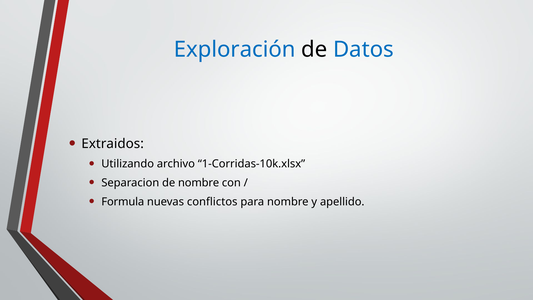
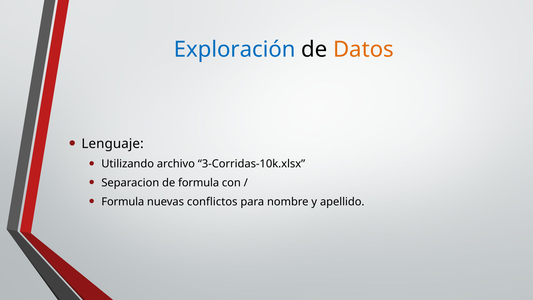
Datos colour: blue -> orange
Extraidos: Extraidos -> Lenguaje
1-Corridas-10k.xlsx: 1-Corridas-10k.xlsx -> 3-Corridas-10k.xlsx
de nombre: nombre -> formula
